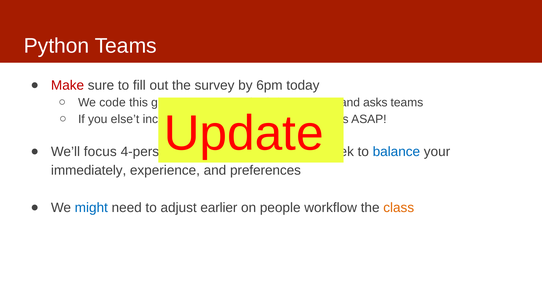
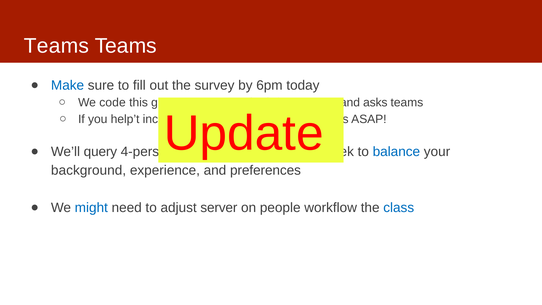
Python at (57, 46): Python -> Teams
Make colour: red -> blue
else’t: else’t -> help’t
focus: focus -> query
immediately: immediately -> background
earlier: earlier -> server
class colour: orange -> blue
